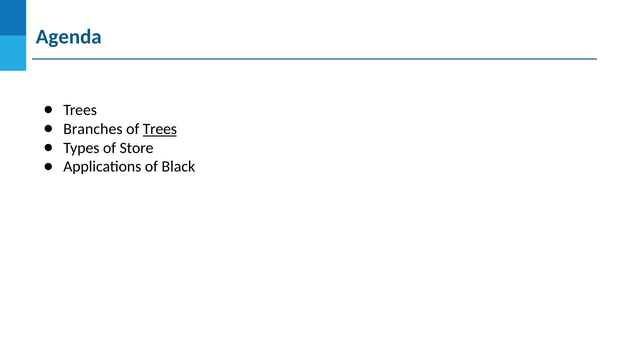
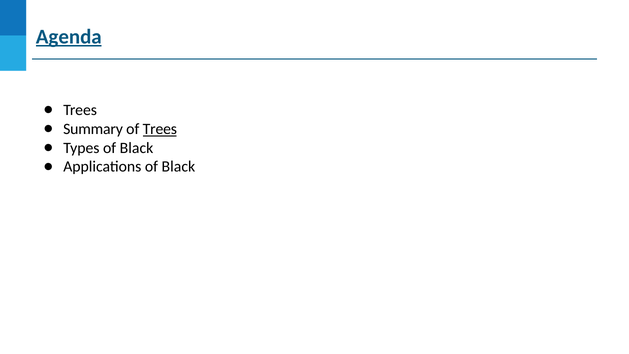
Agenda underline: none -> present
Branches: Branches -> Summary
Types of Store: Store -> Black
